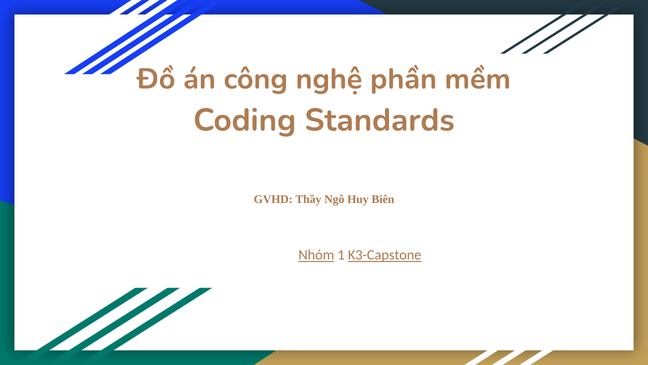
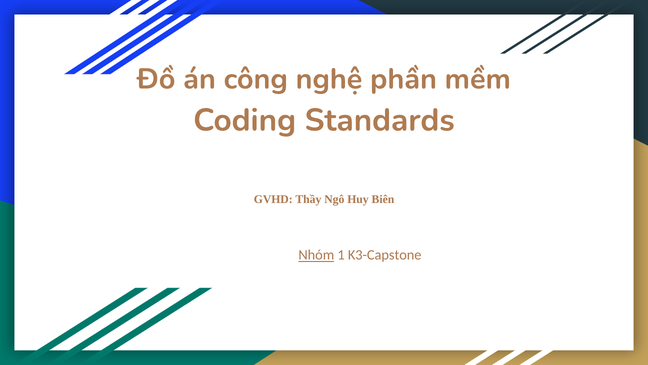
K3-Capstone underline: present -> none
